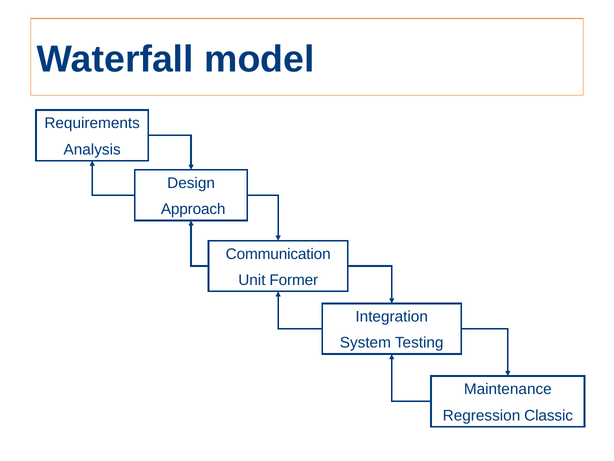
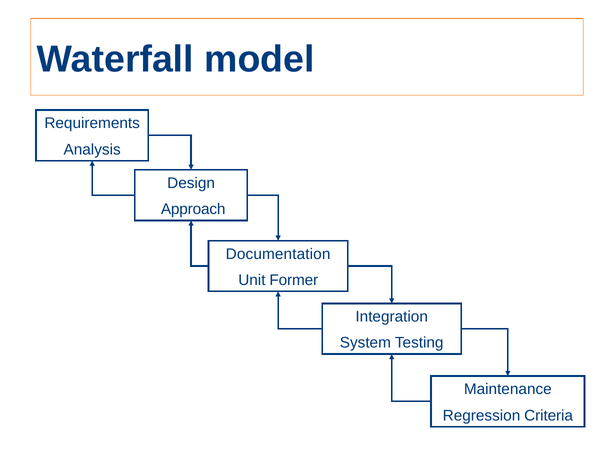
Communication: Communication -> Documentation
Classic: Classic -> Criteria
